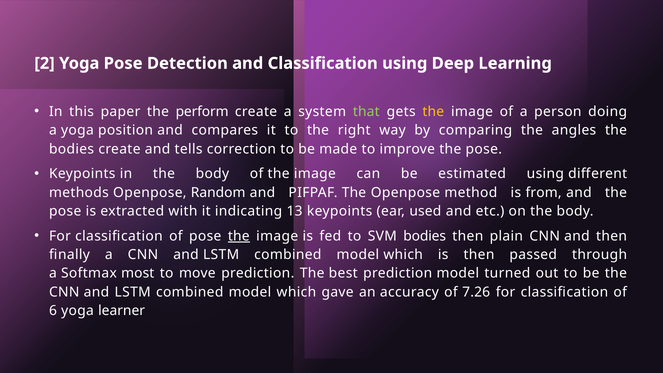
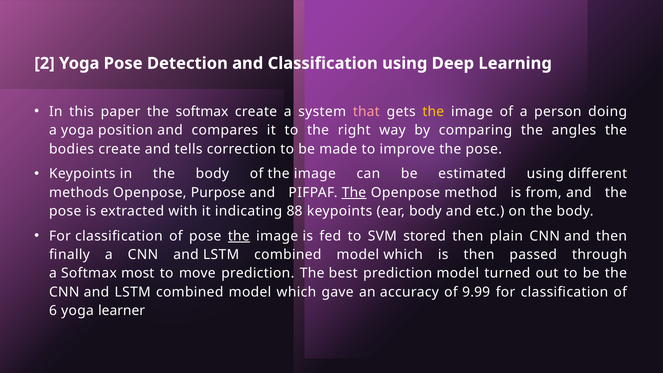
the perform: perform -> softmax
that colour: light green -> pink
Random: Random -> Purpose
The at (354, 192) underline: none -> present
13: 13 -> 88
ear used: used -> body
SVM bodies: bodies -> stored
7.26: 7.26 -> 9.99
